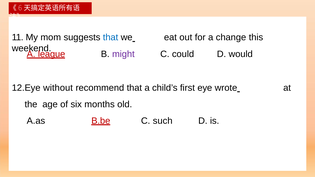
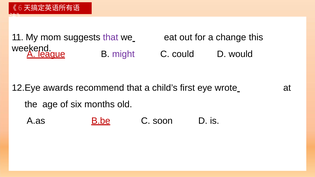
that at (111, 38) colour: blue -> purple
without: without -> awards
such: such -> soon
